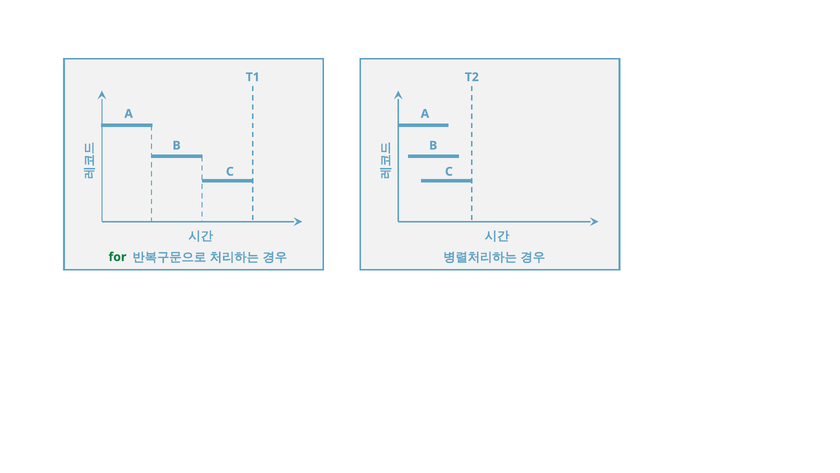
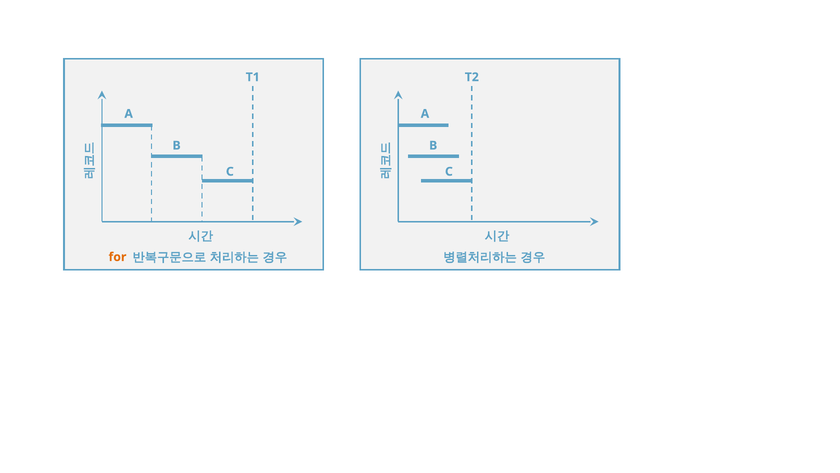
for colour: green -> orange
